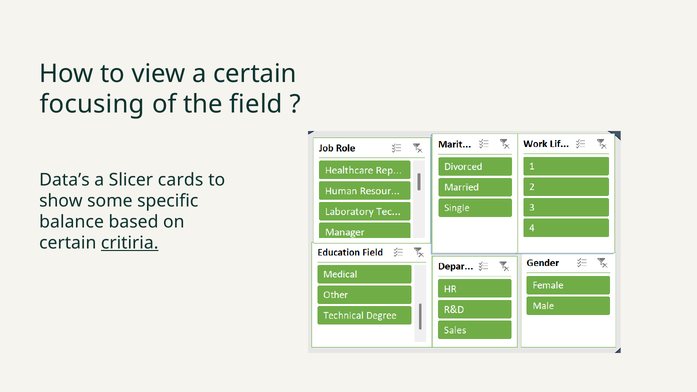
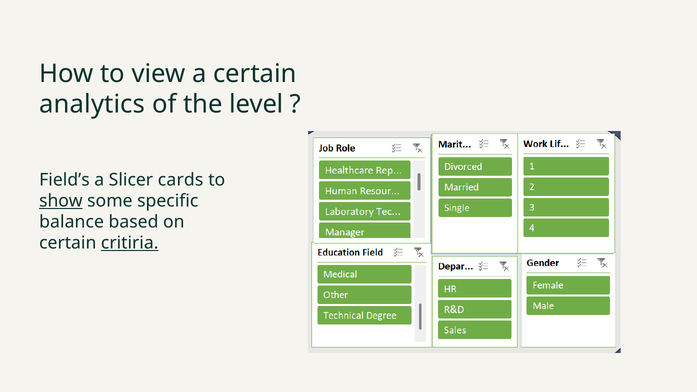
focusing: focusing -> analytics
field: field -> level
Data’s: Data’s -> Field’s
show underline: none -> present
